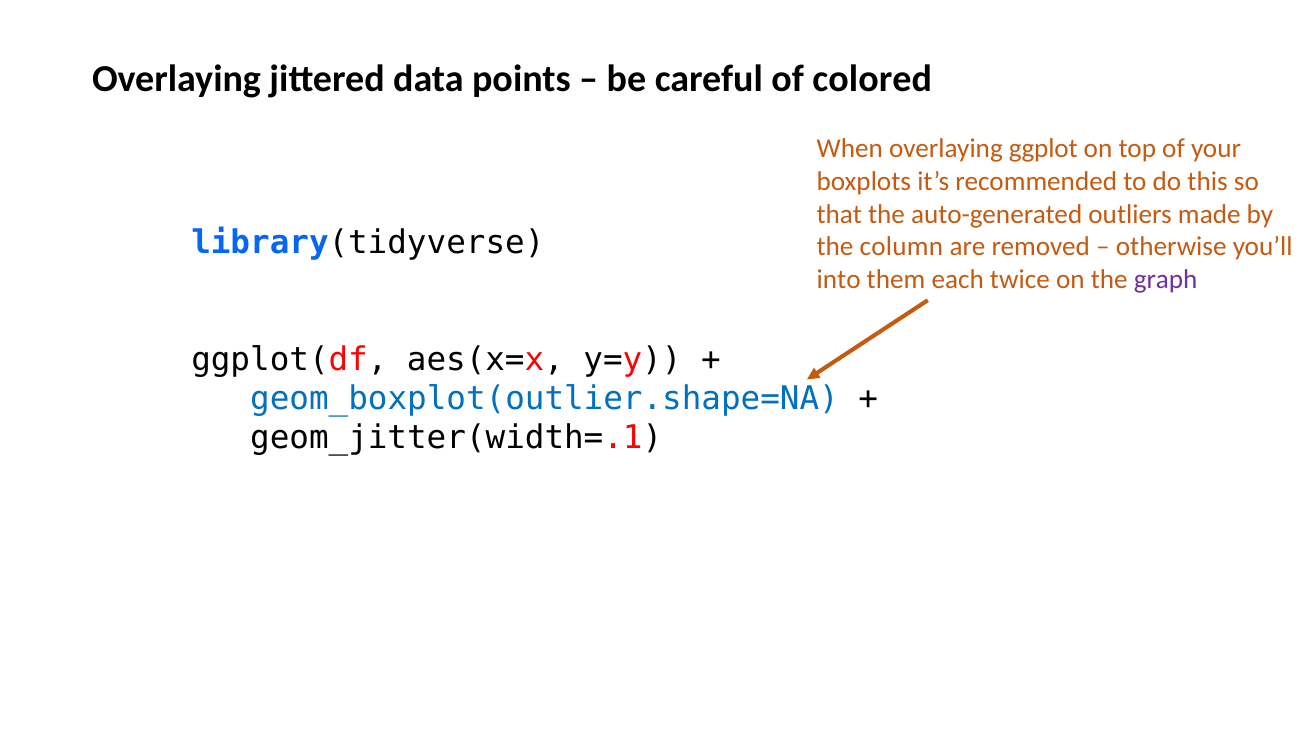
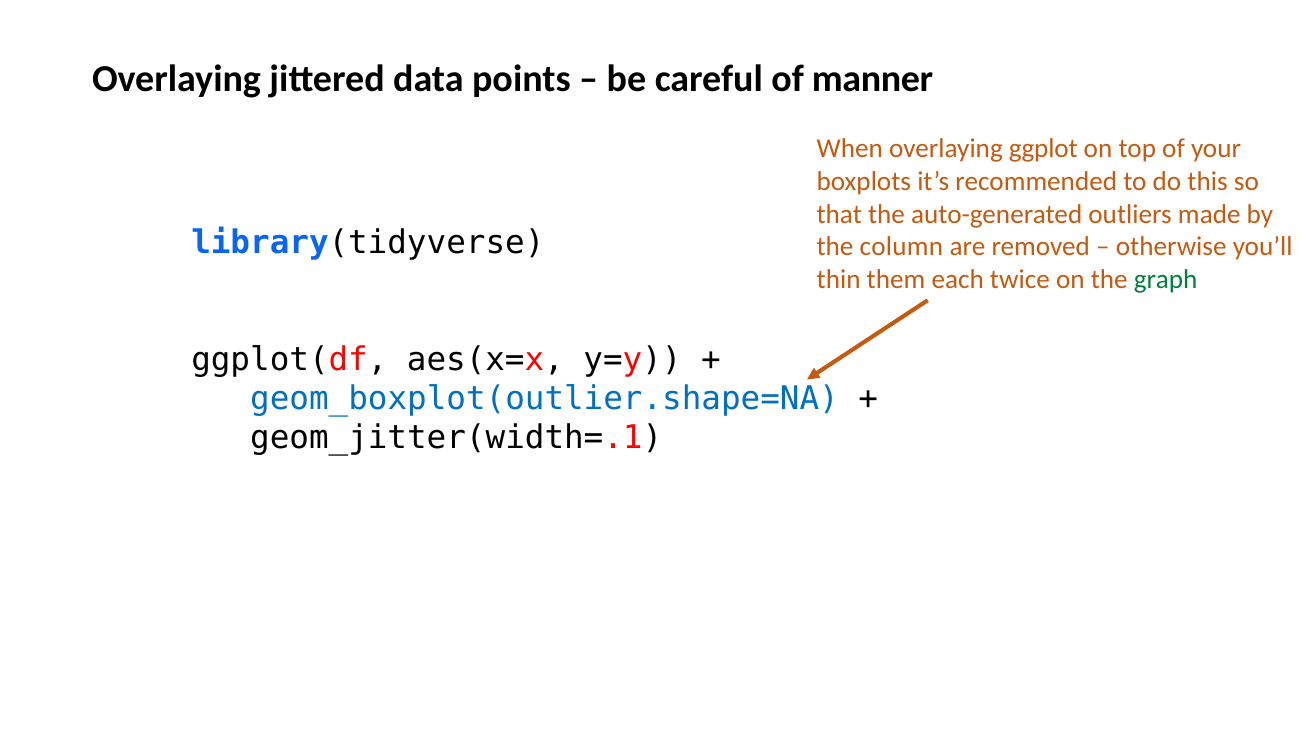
colored: colored -> manner
into: into -> thin
graph colour: purple -> green
